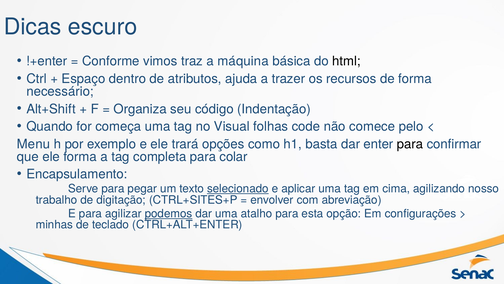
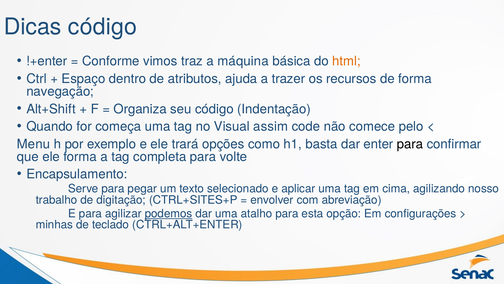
Dicas escuro: escuro -> código
html colour: black -> orange
necessário: necessário -> navegação
folhas: folhas -> assim
colar: colar -> volte
selecionado underline: present -> none
